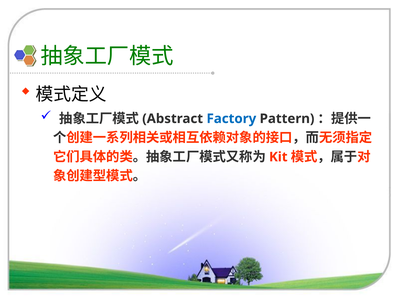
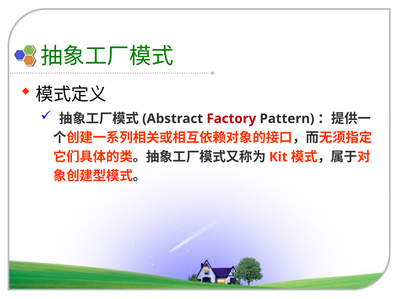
Factory colour: blue -> red
